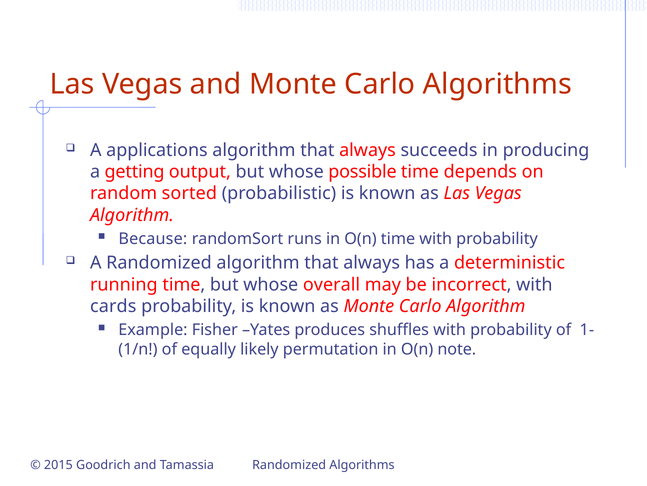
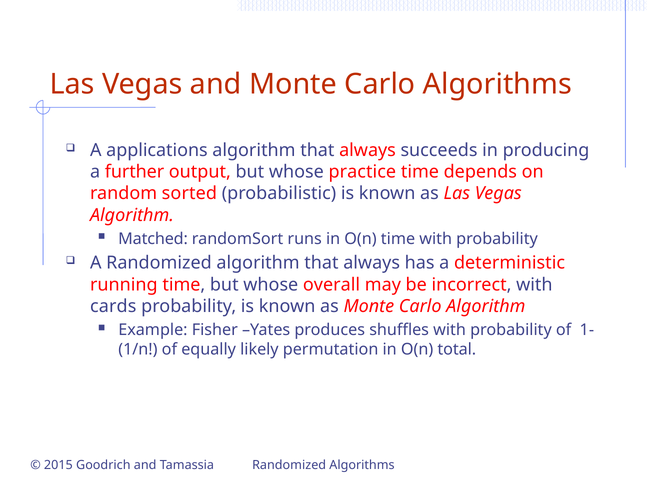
getting: getting -> further
possible: possible -> practice
Because: Because -> Matched
note: note -> total
